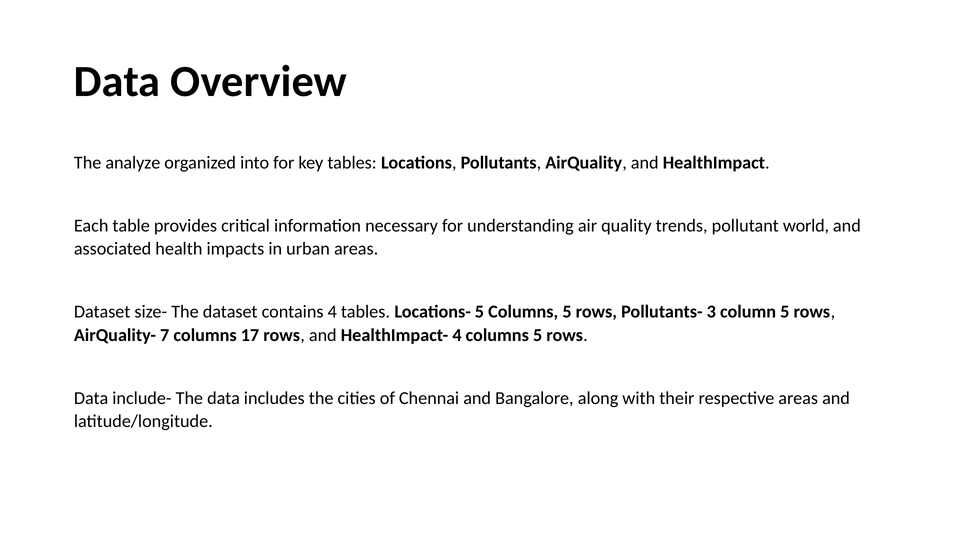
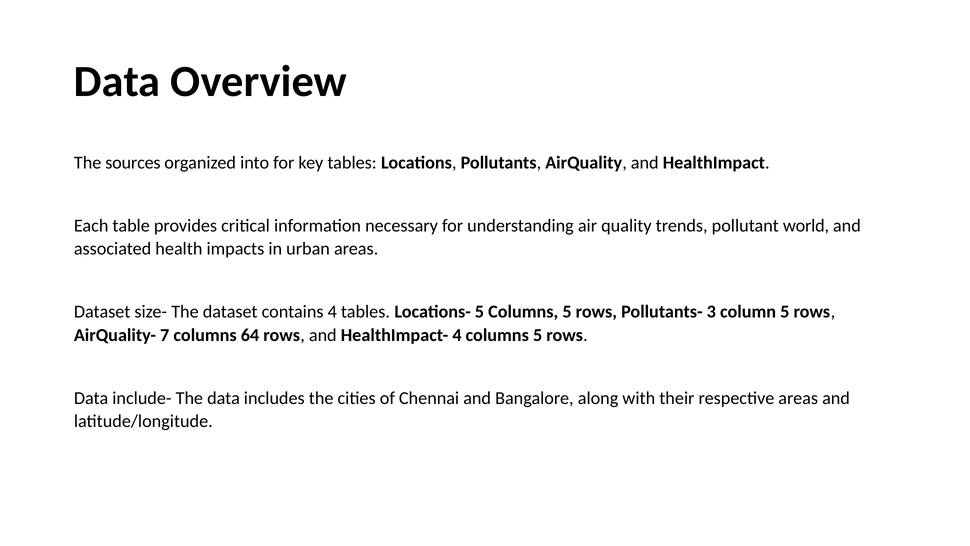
analyze: analyze -> sources
17: 17 -> 64
